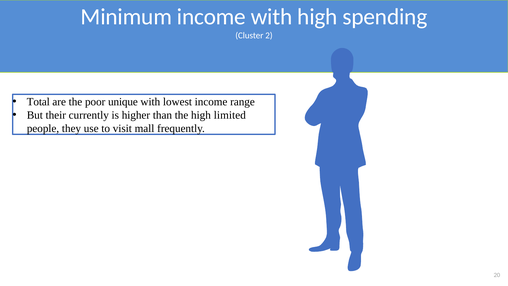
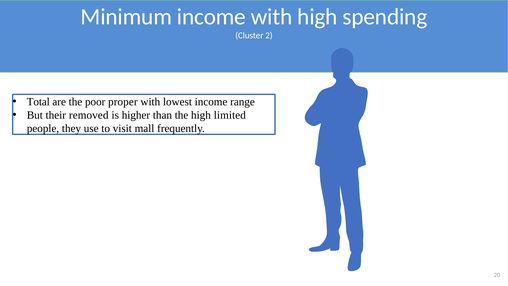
unique: unique -> proper
currently: currently -> removed
